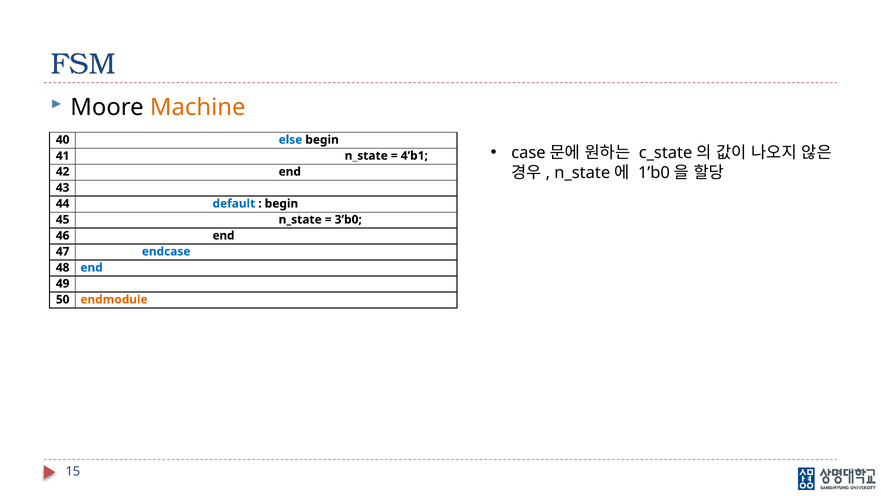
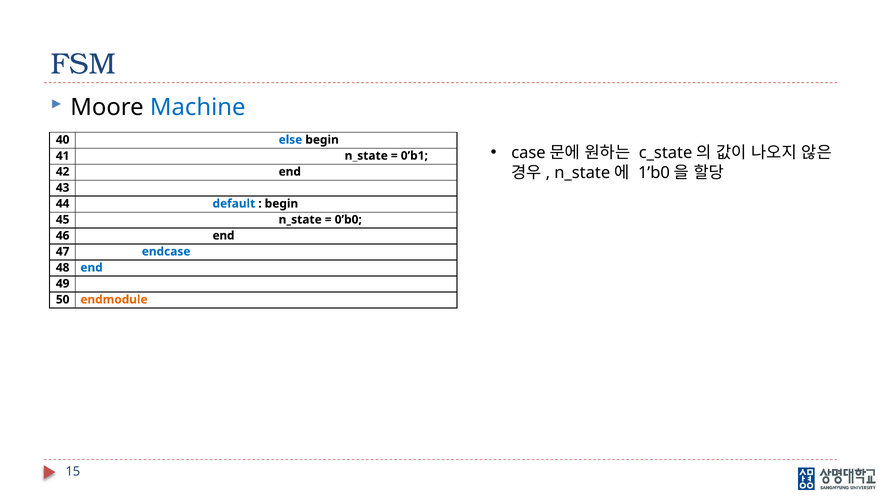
Machine colour: orange -> blue
4’b1: 4’b1 -> 0’b1
3’b0: 3’b0 -> 0’b0
